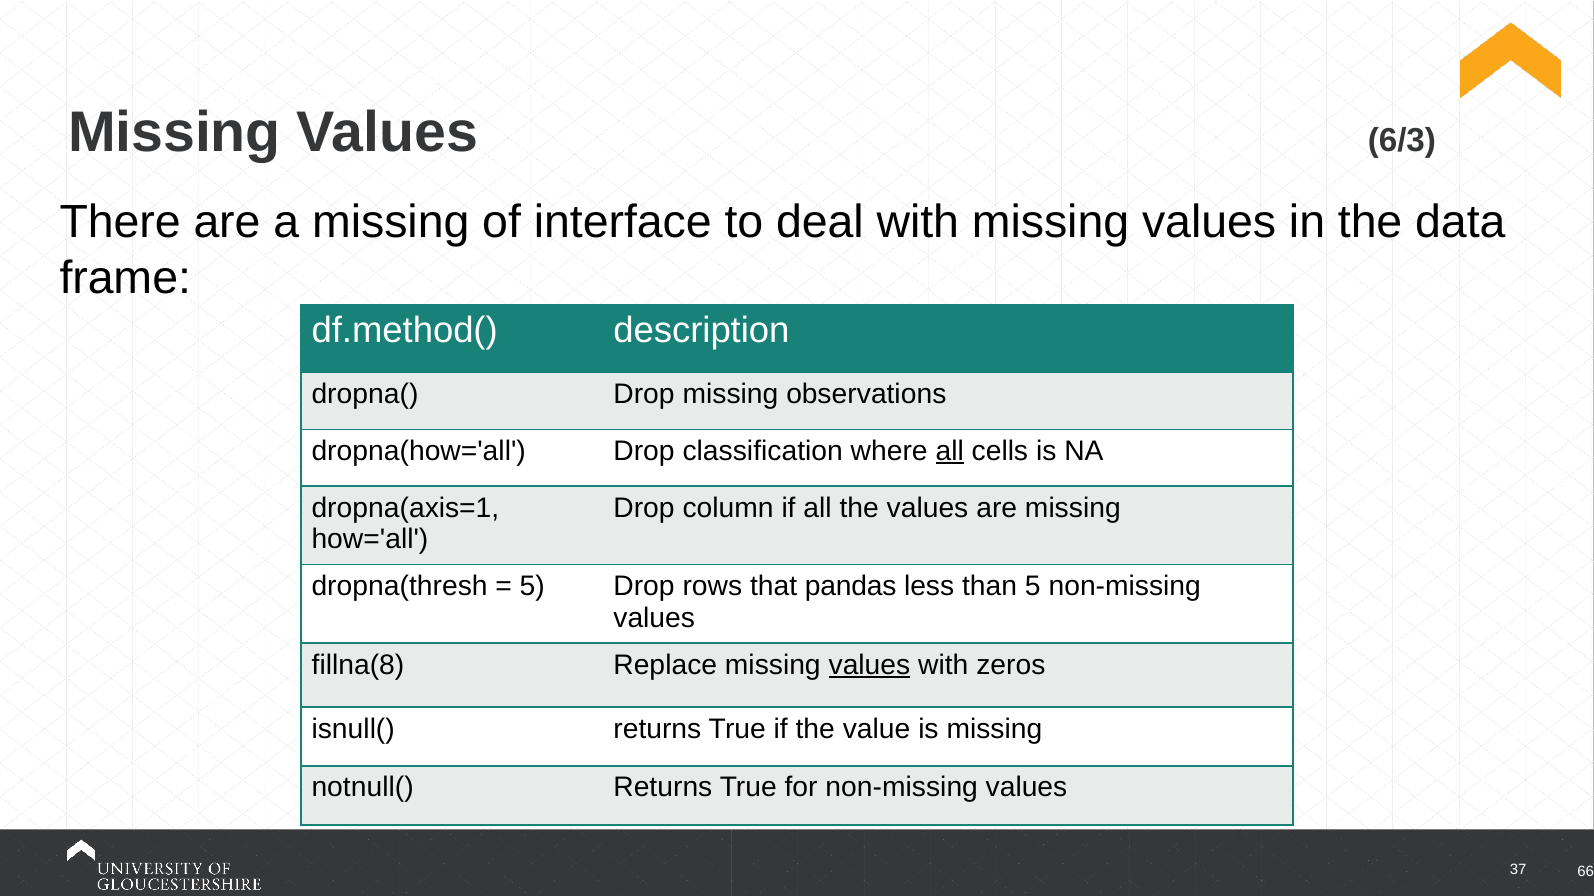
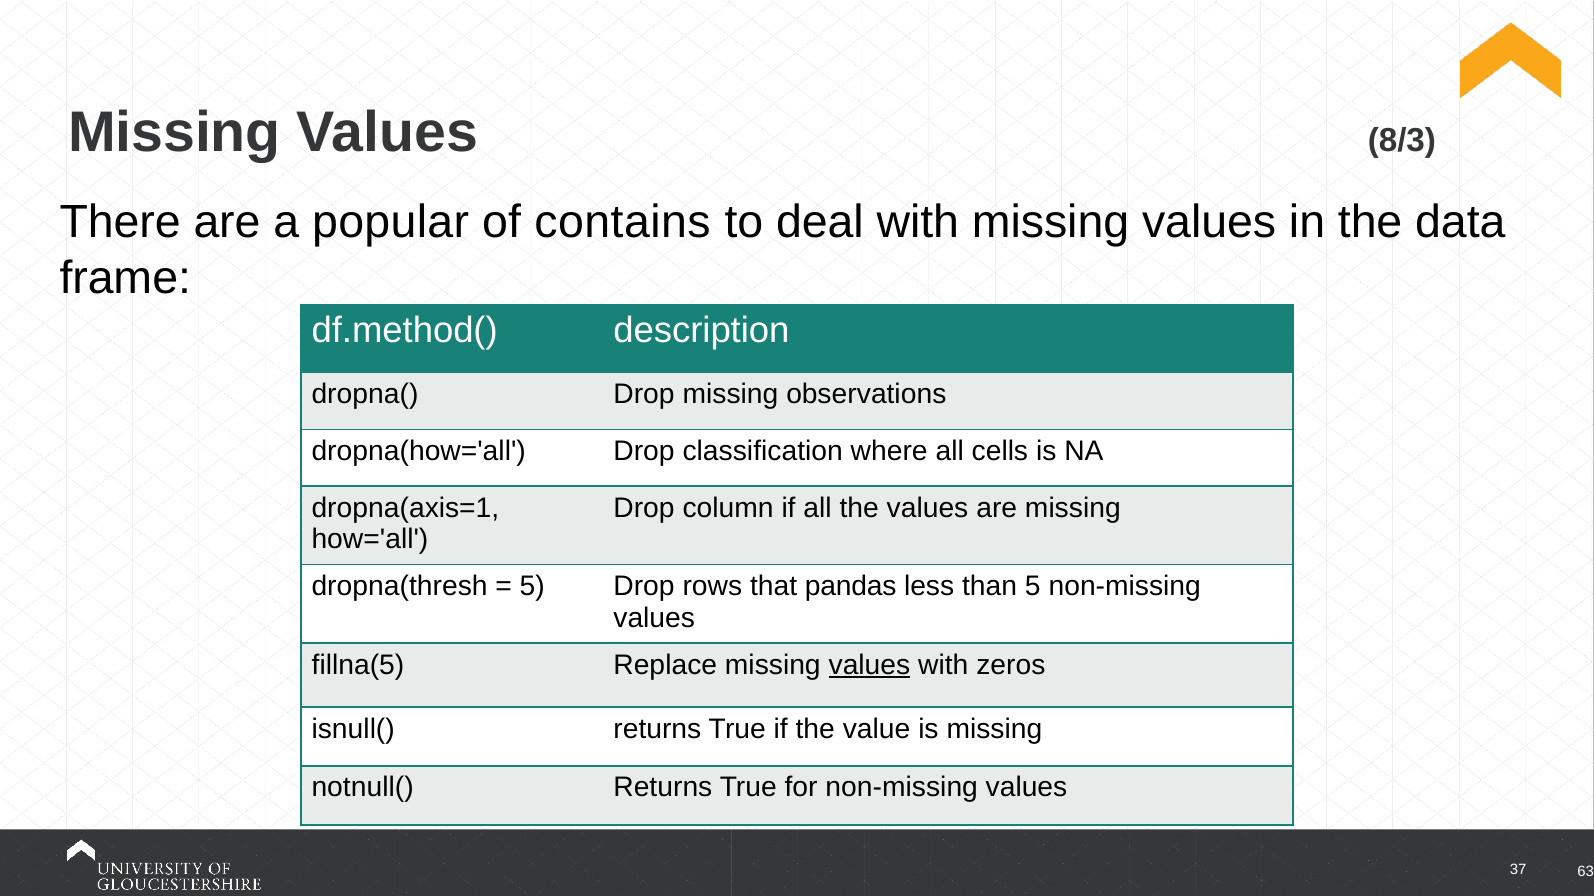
6/3: 6/3 -> 8/3
a missing: missing -> popular
interface: interface -> contains
all at (950, 451) underline: present -> none
fillna(8: fillna(8 -> fillna(5
66: 66 -> 63
